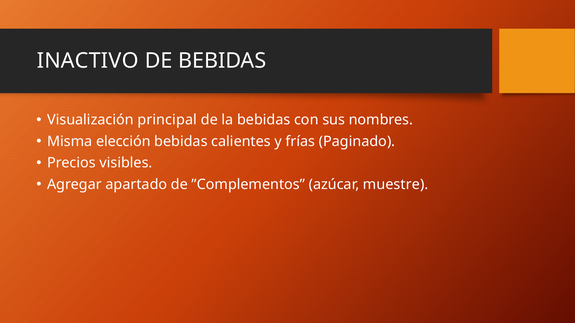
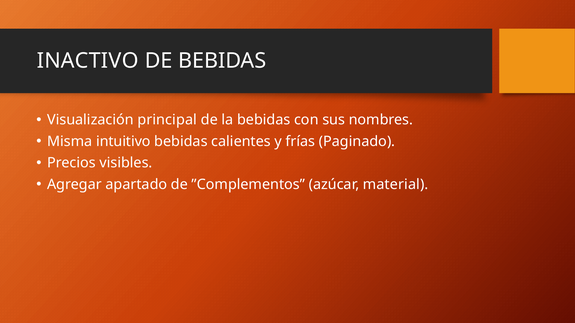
elección: elección -> intuitivo
muestre: muestre -> material
